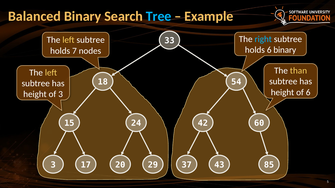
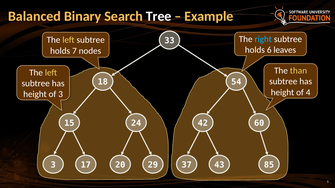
Tree colour: light blue -> white
6 binary: binary -> leaves
of 6: 6 -> 4
